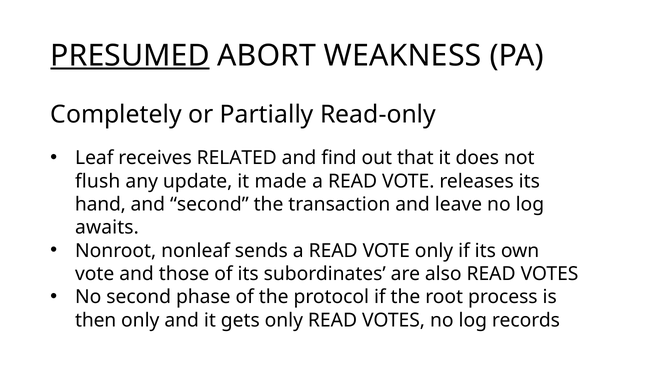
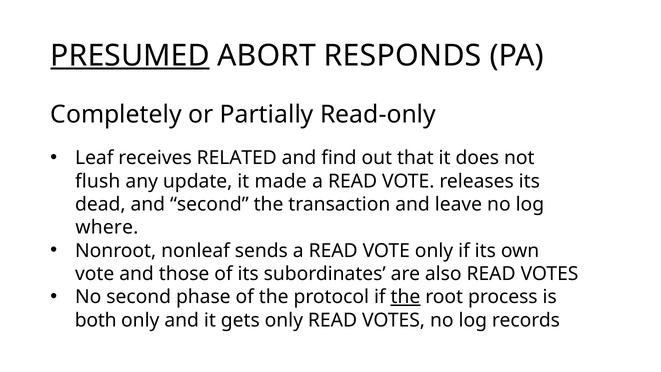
WEAKNESS: WEAKNESS -> RESPONDS
hand: hand -> dead
awaits: awaits -> where
the at (405, 297) underline: none -> present
then: then -> both
